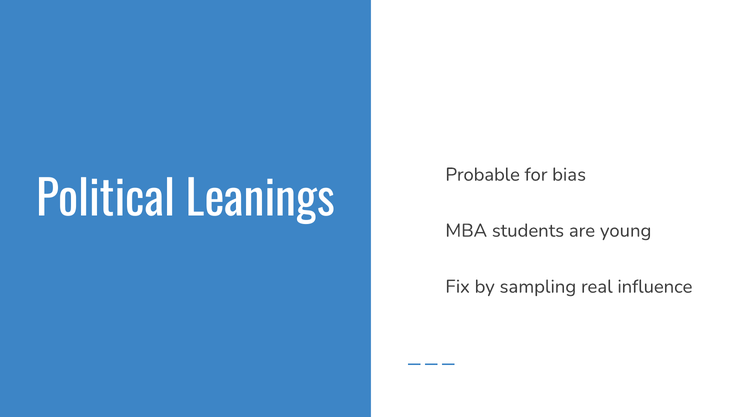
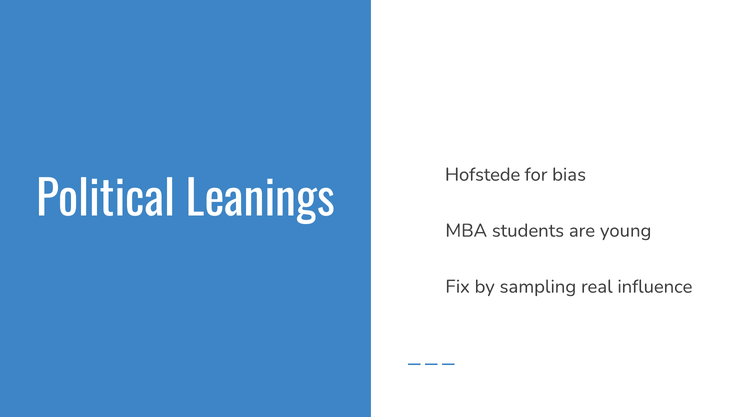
Probable: Probable -> Hofstede
